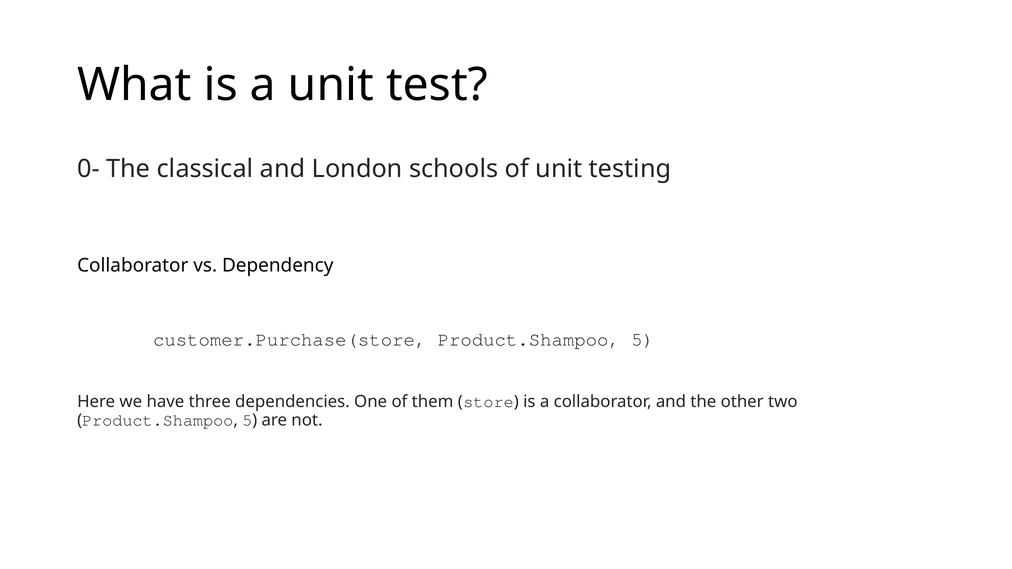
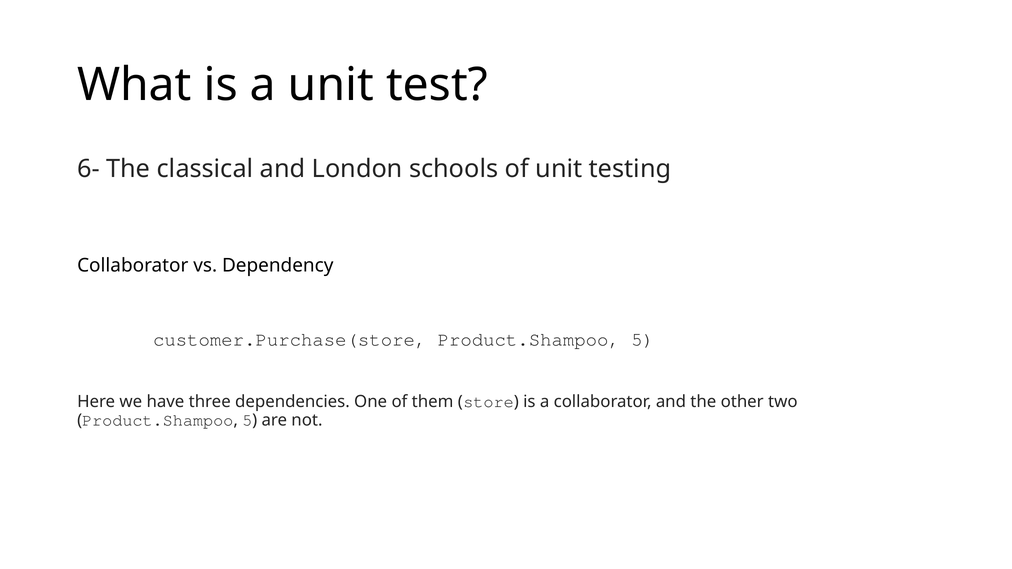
0-: 0- -> 6-
